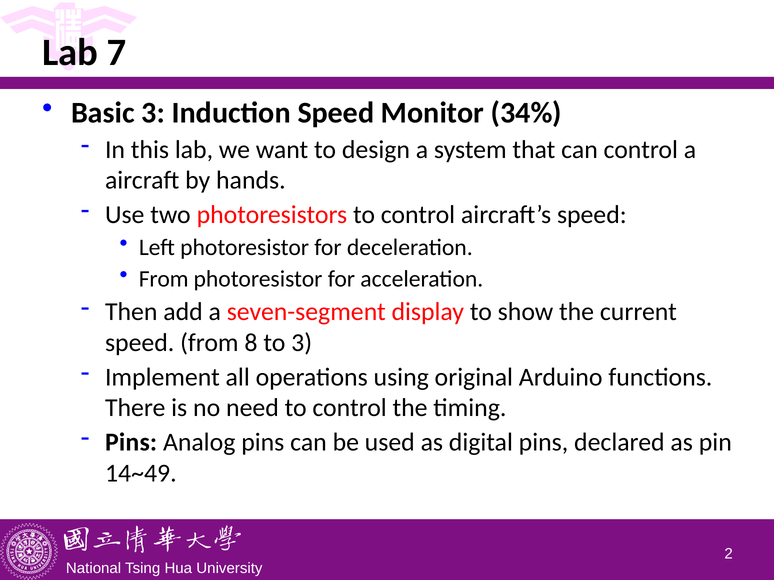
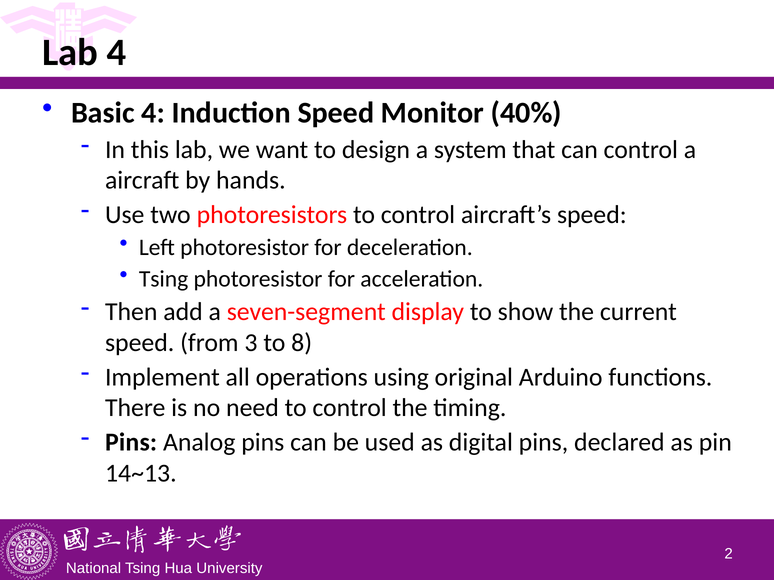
Lab 7: 7 -> 4
Basic 3: 3 -> 4
34%: 34% -> 40%
From at (164, 279): From -> Tsing
8: 8 -> 3
to 3: 3 -> 8
14~49: 14~49 -> 14~13
